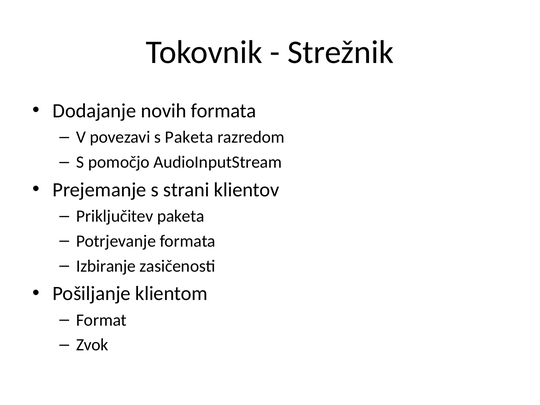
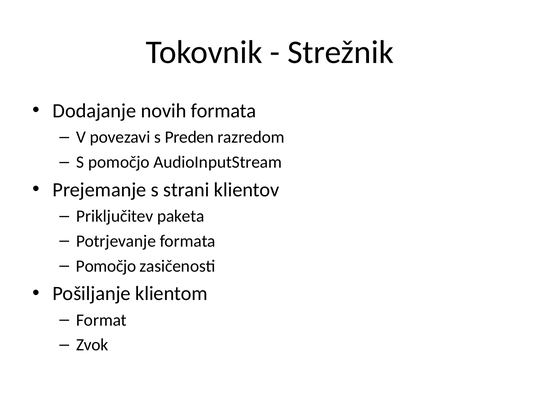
s Paketa: Paketa -> Preden
Izbiranje at (106, 266): Izbiranje -> Pomočjo
